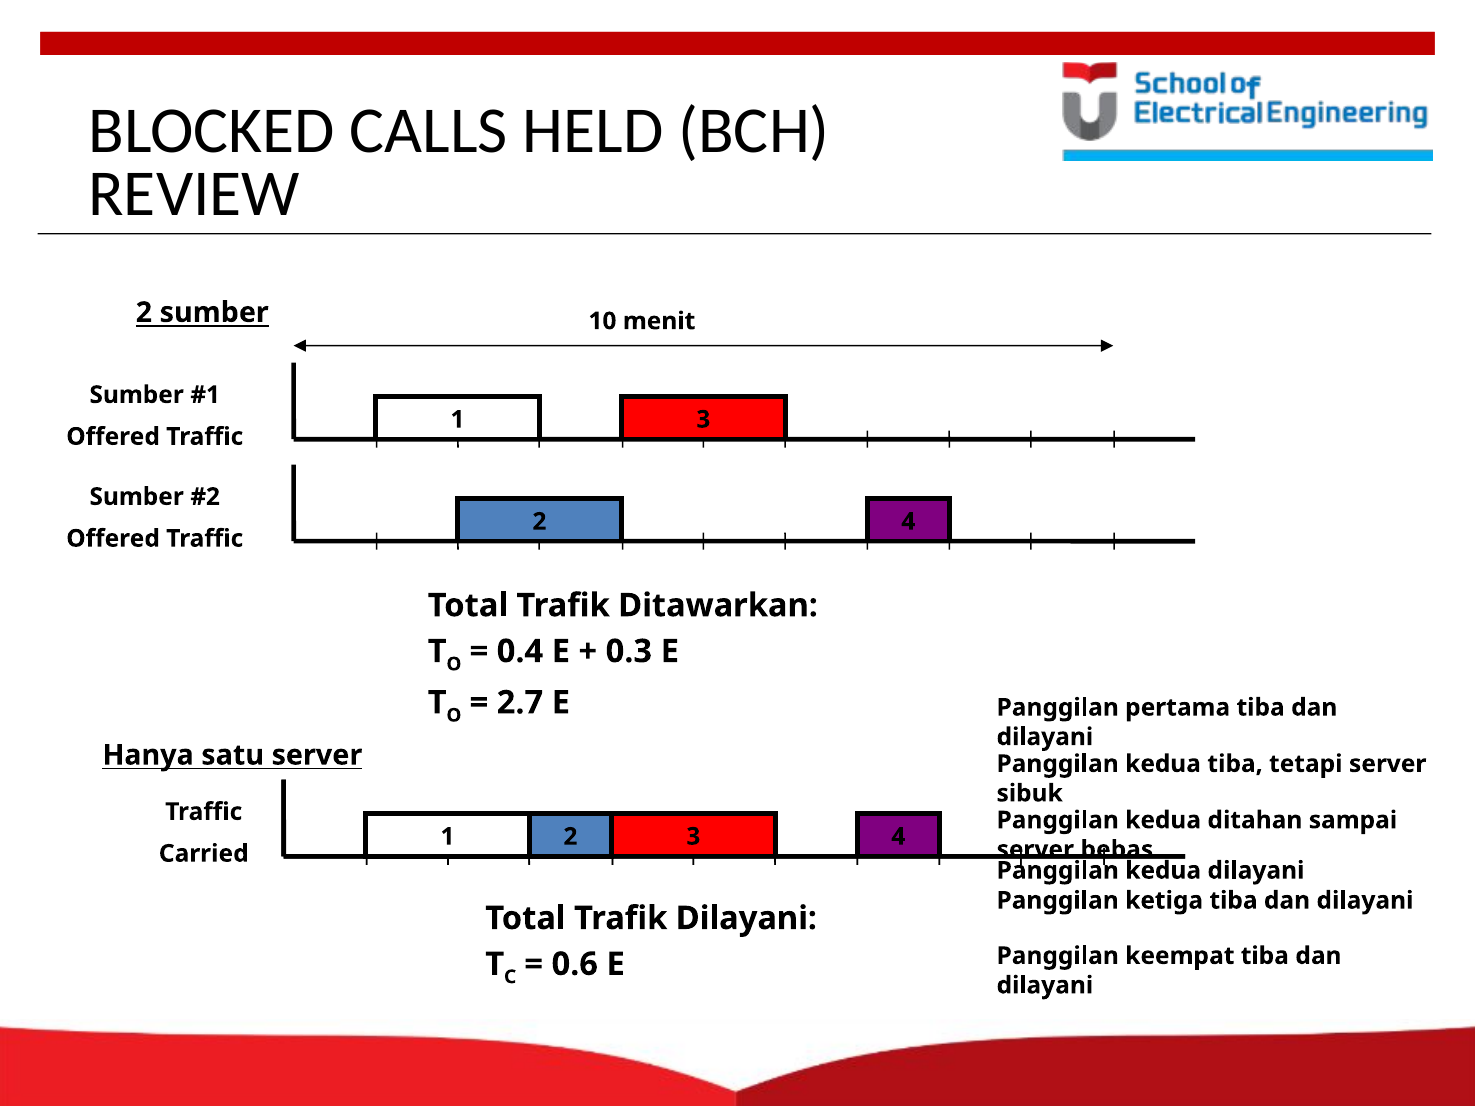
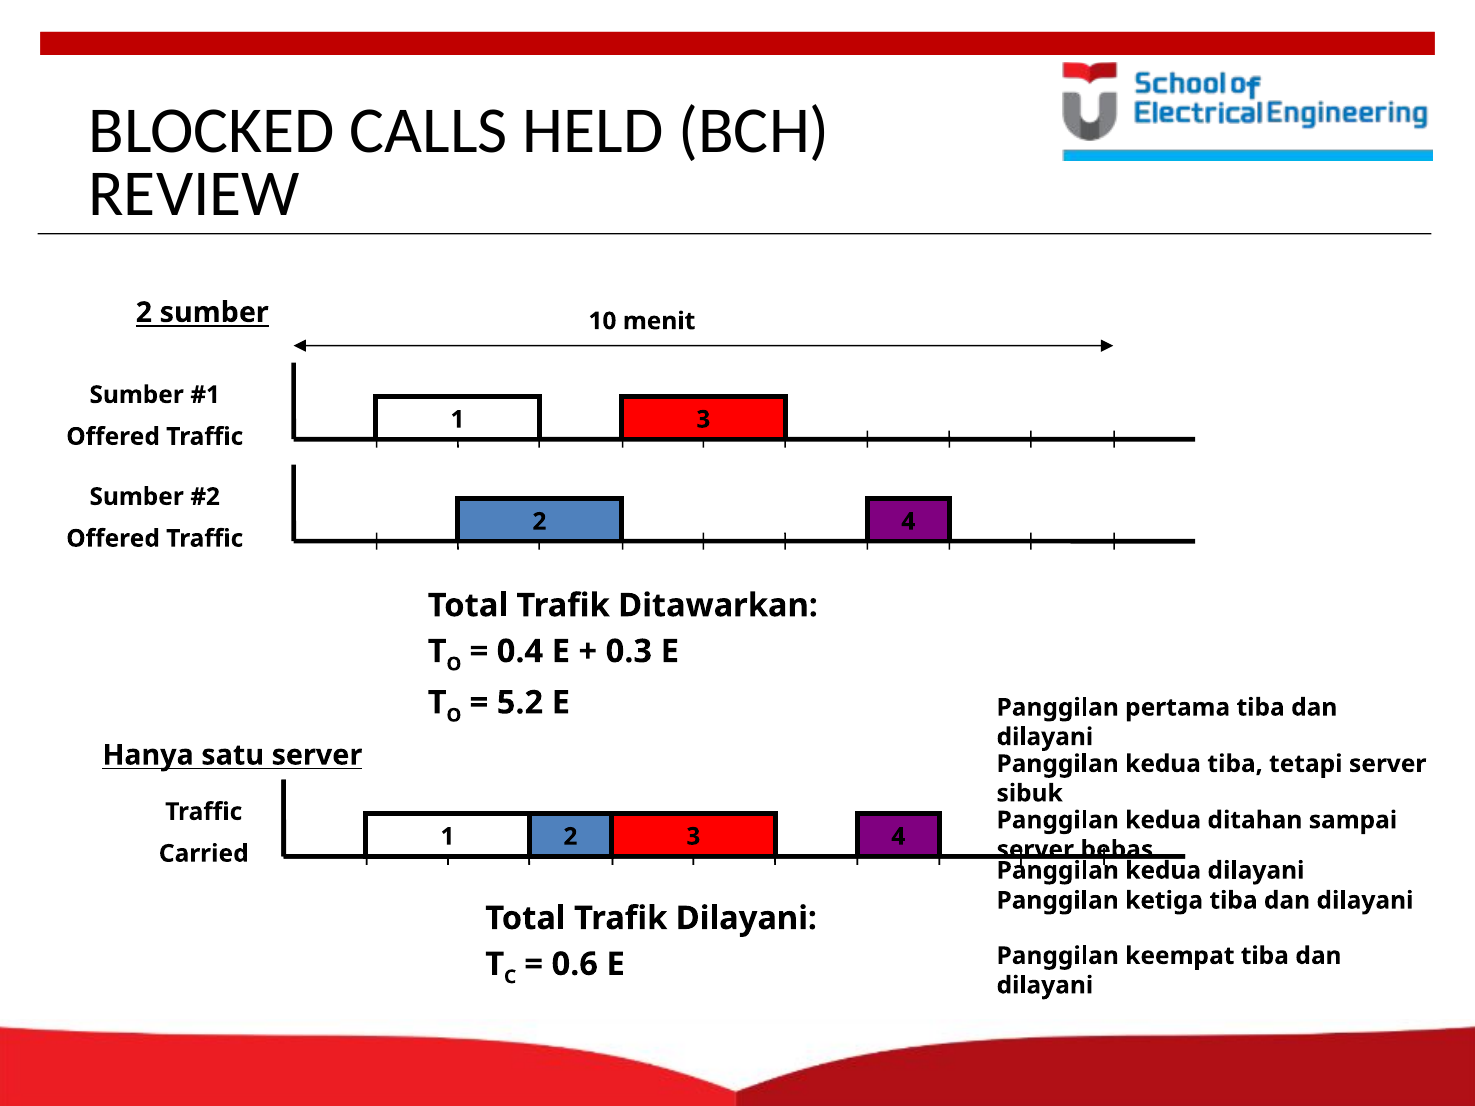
2.7: 2.7 -> 5.2
